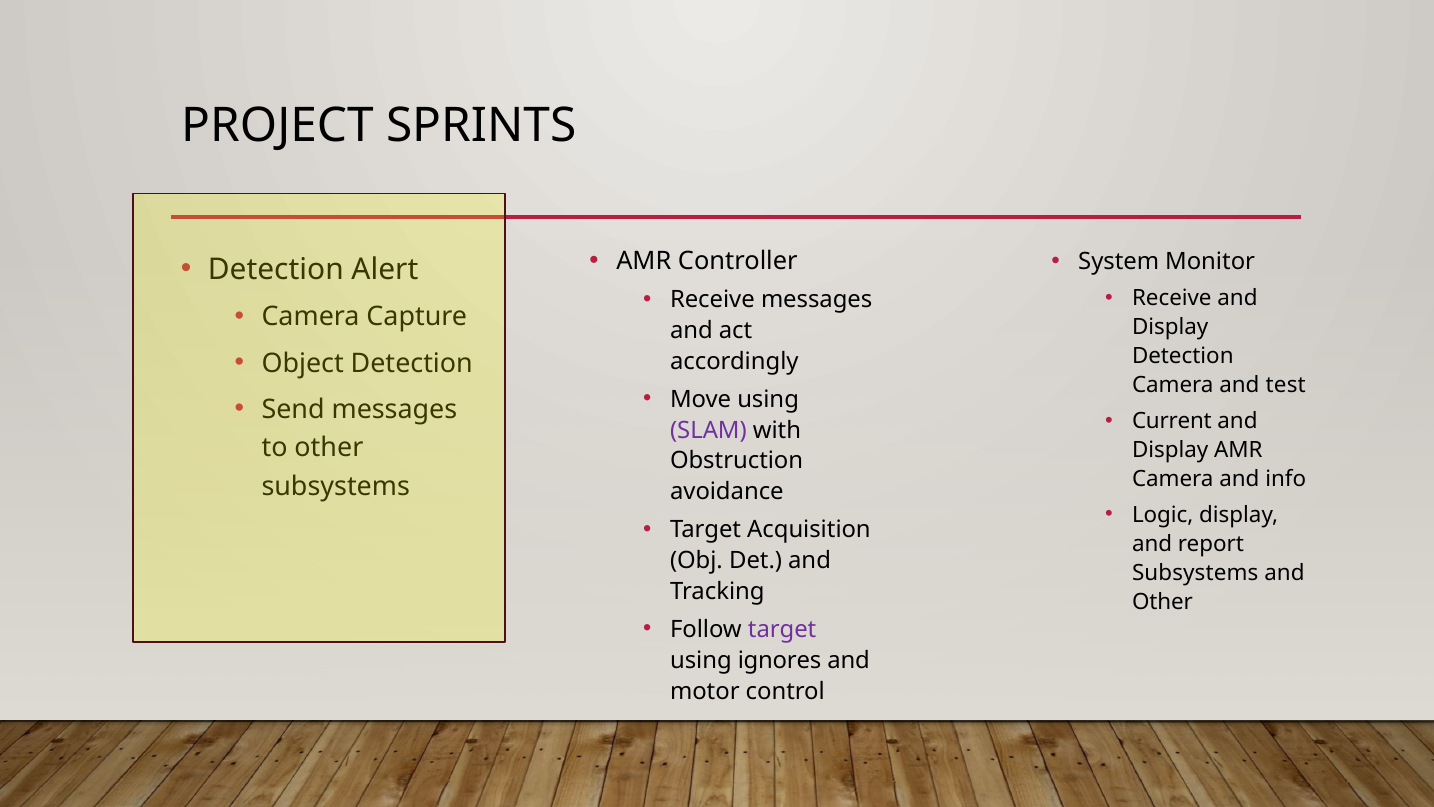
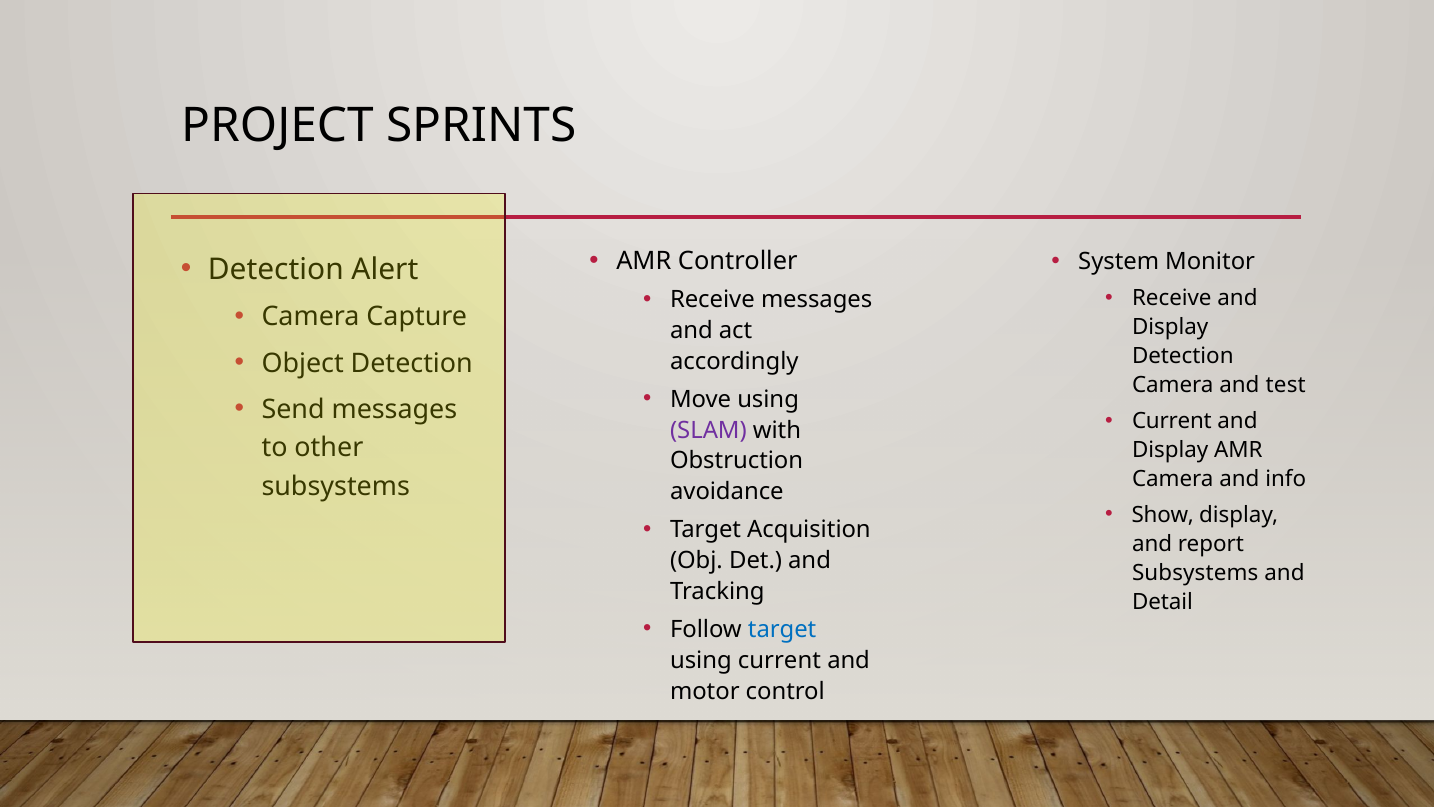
Logic: Logic -> Show
Other at (1162, 602): Other -> Detail
target at (782, 629) colour: purple -> blue
using ignores: ignores -> current
